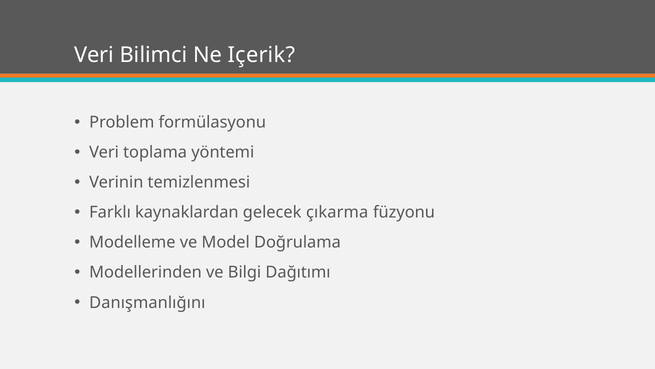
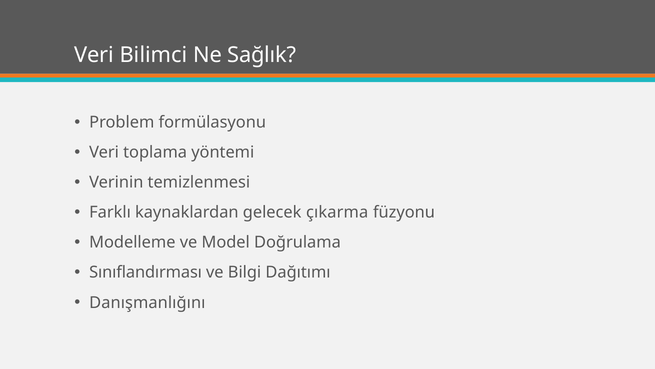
Içerik: Içerik -> Sağlık
Modellerinden: Modellerinden -> Sınıflandırması
